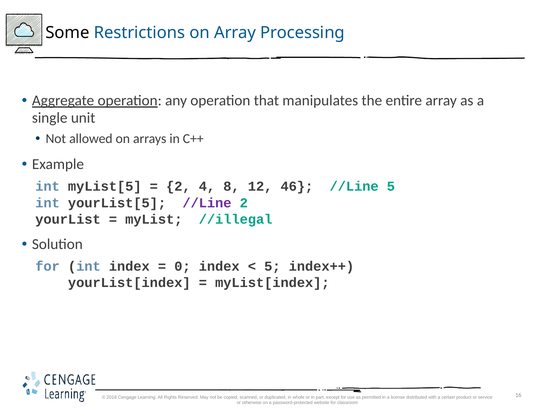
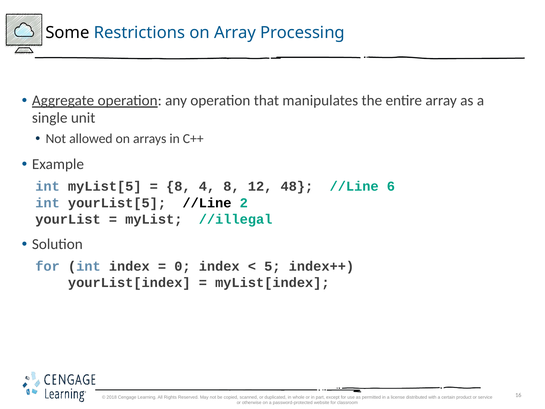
2 at (178, 186): 2 -> 8
46: 46 -> 48
//Line 5: 5 -> 6
//Line at (207, 203) colour: purple -> black
